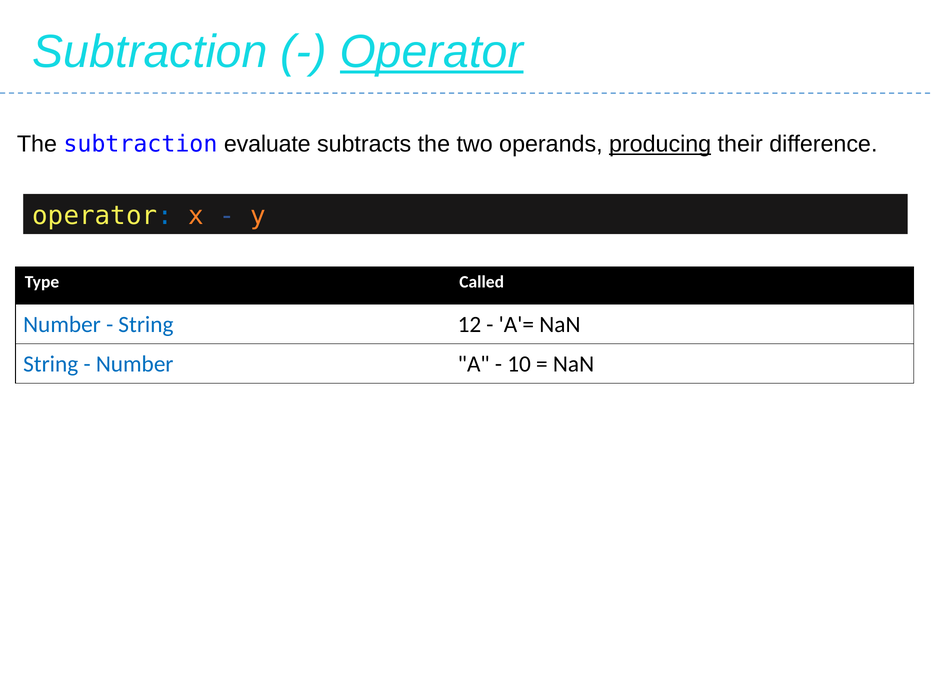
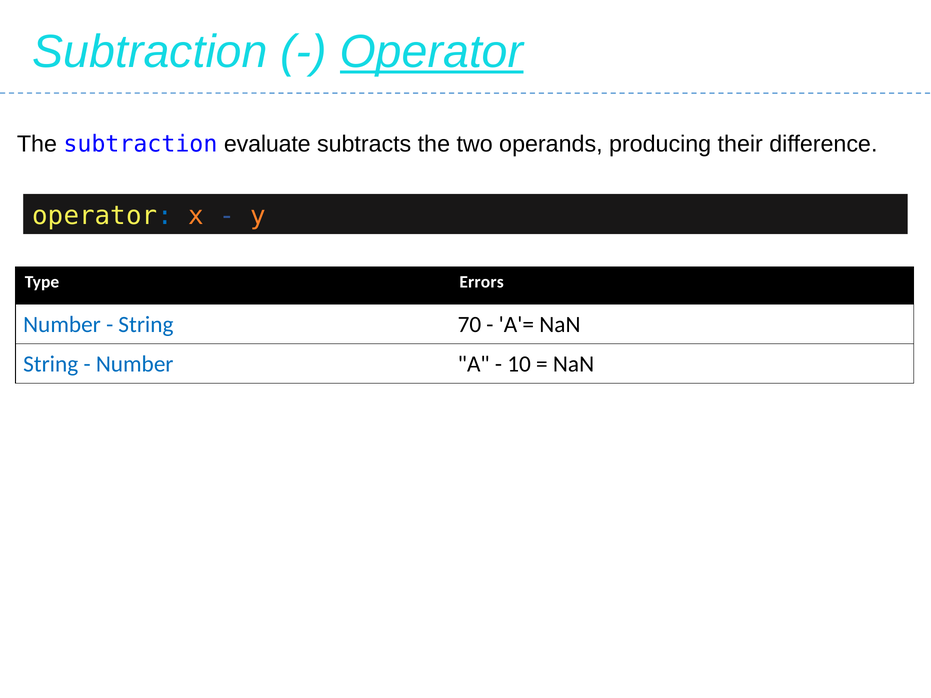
producing underline: present -> none
Called: Called -> Errors
12: 12 -> 70
